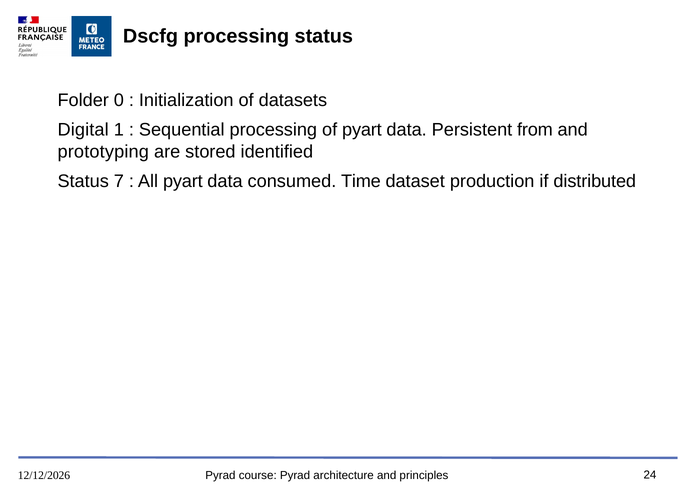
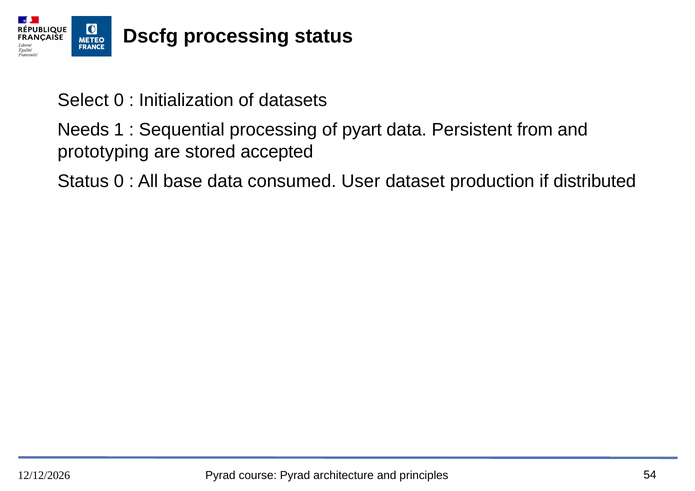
Folder: Folder -> Select
Digital: Digital -> Needs
identified: identified -> accepted
Status 7: 7 -> 0
All pyart: pyart -> base
Time: Time -> User
24: 24 -> 54
